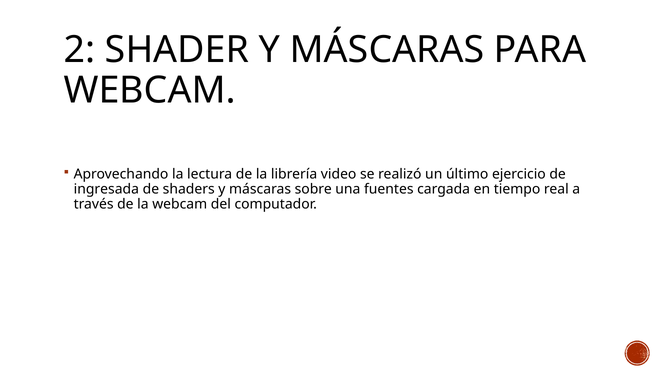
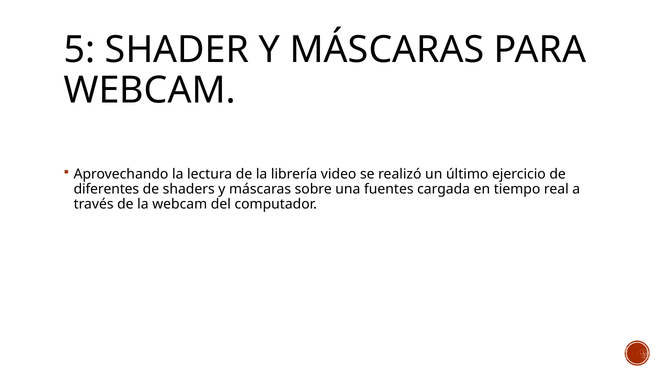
2: 2 -> 5
ingresada: ingresada -> diferentes
